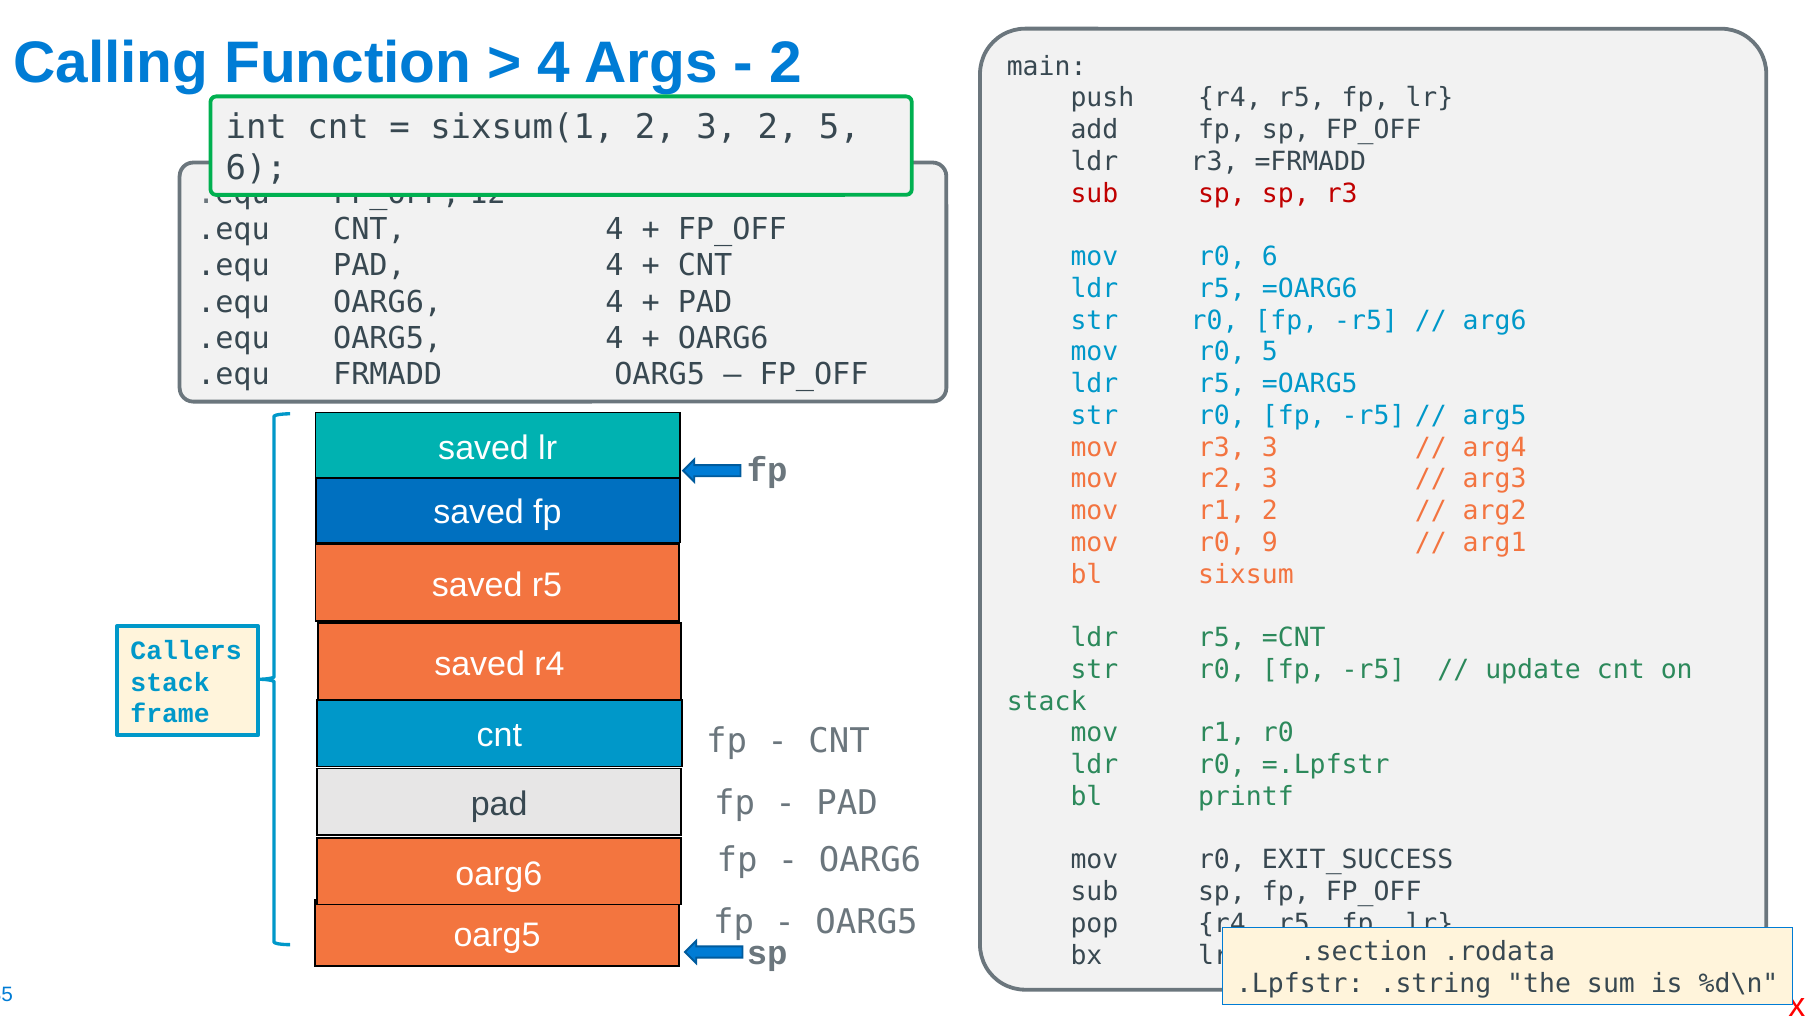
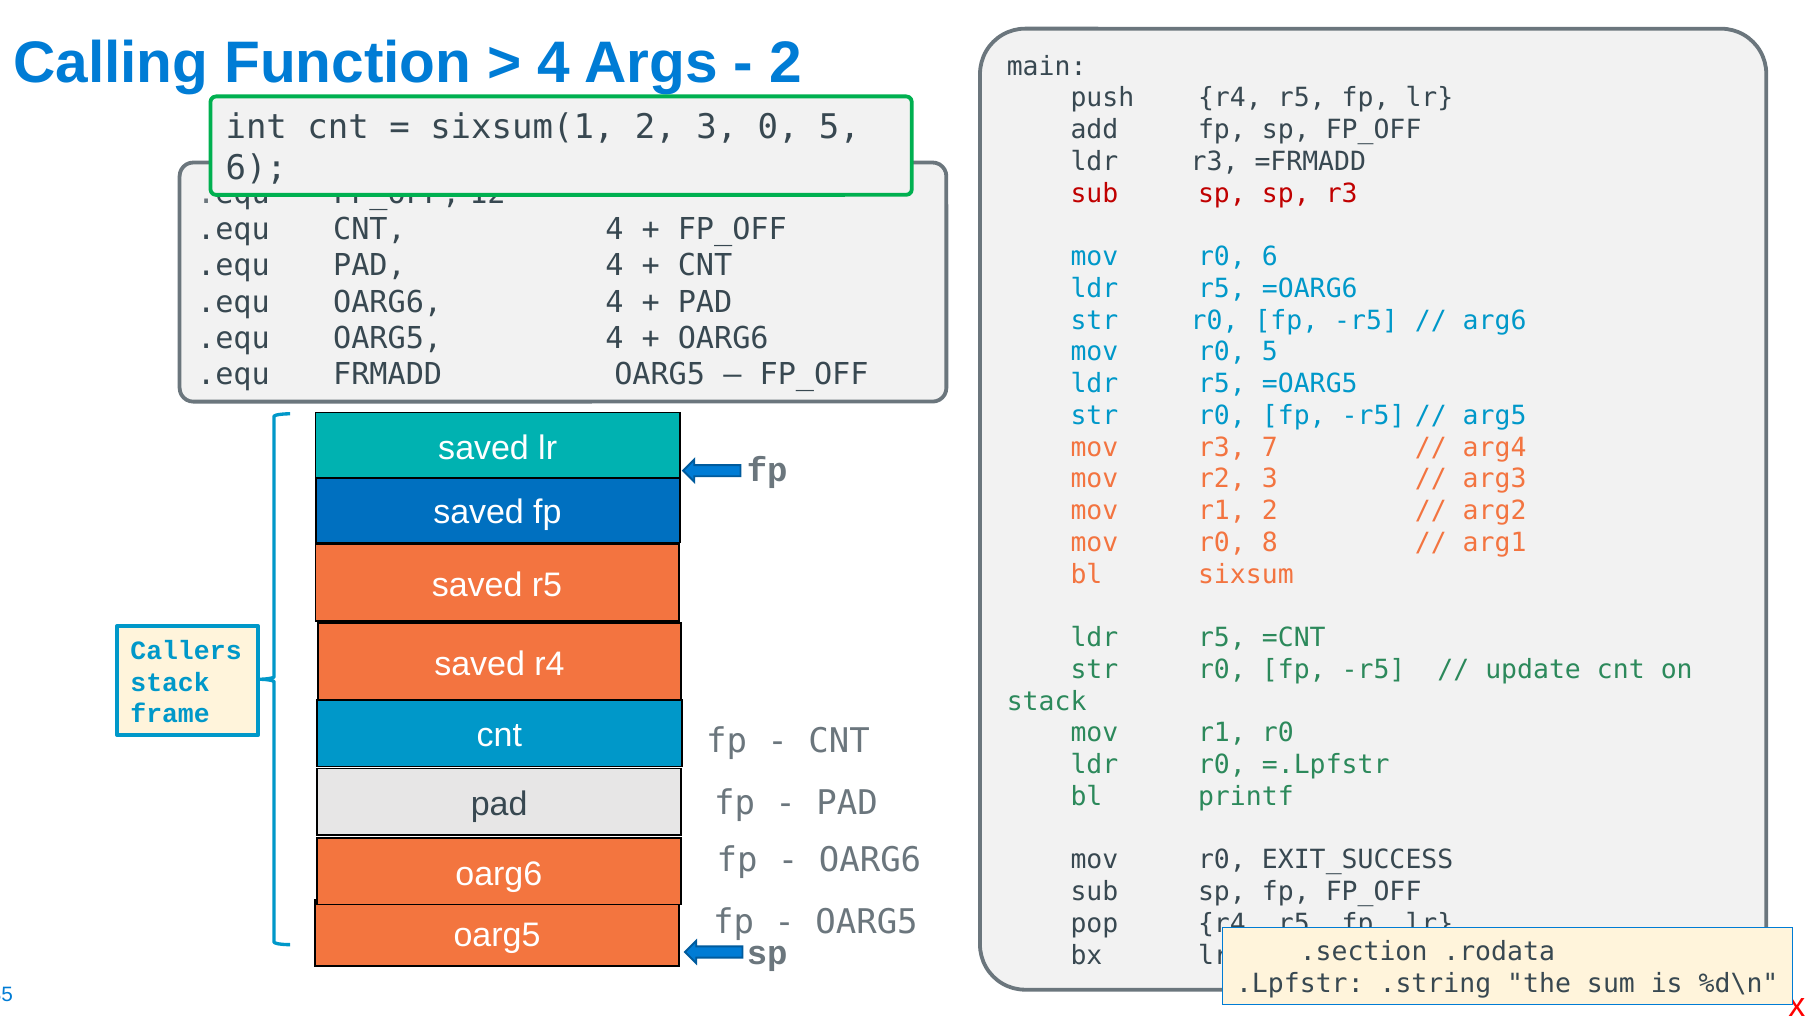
3 2: 2 -> 0
r3 3: 3 -> 7
9: 9 -> 8
